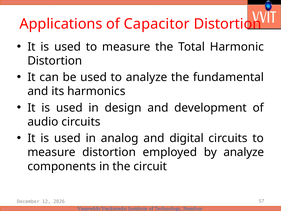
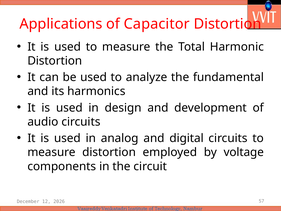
by analyze: analyze -> voltage
